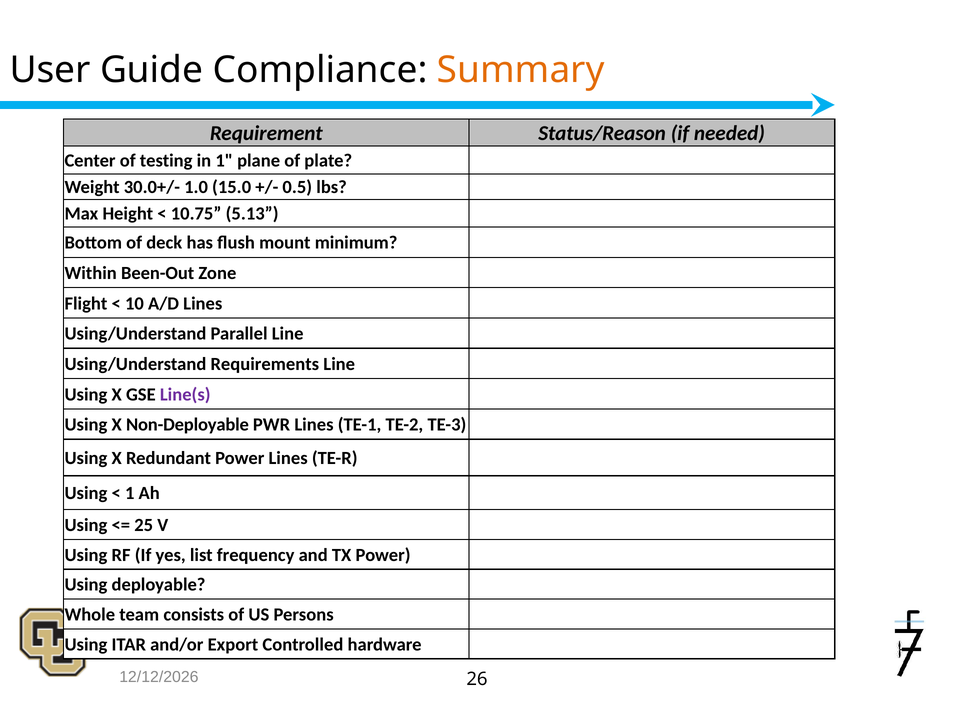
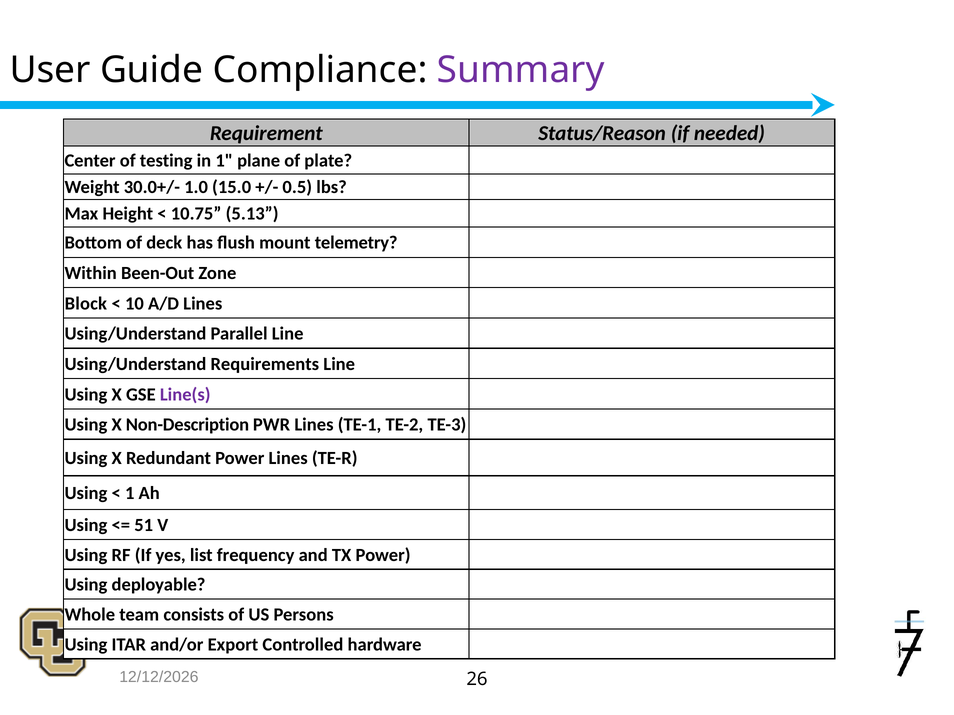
Summary colour: orange -> purple
minimum: minimum -> telemetry
Flight: Flight -> Block
Non-Deployable: Non-Deployable -> Non-Description
25: 25 -> 51
